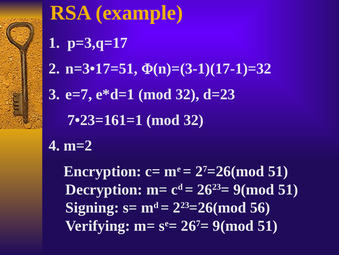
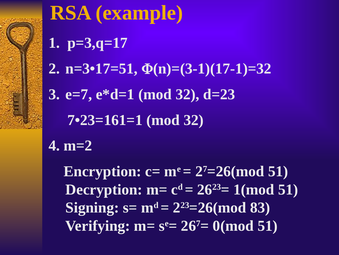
2623= 9(mod: 9(mod -> 1(mod
56: 56 -> 83
267= 9(mod: 9(mod -> 0(mod
